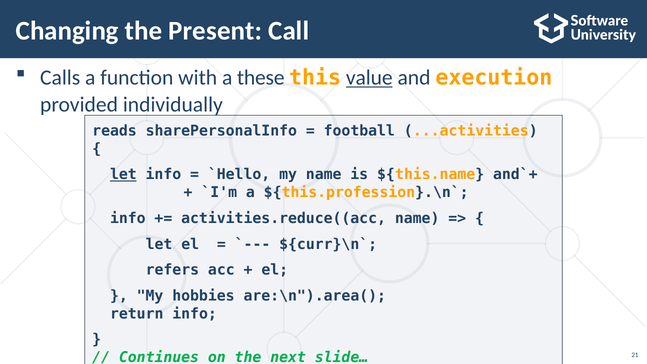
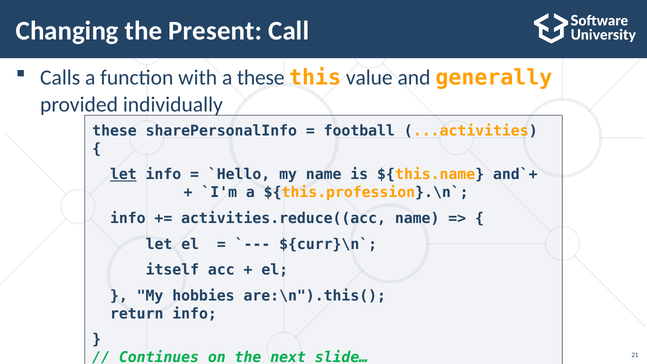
value underline: present -> none
execution: execution -> generally
reads at (114, 131): reads -> these
refers: refers -> itself
are:\n").area(: are:\n").area( -> are:\n").this(
